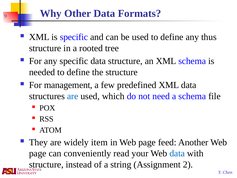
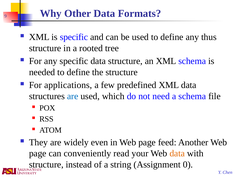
management: management -> applications
item: item -> even
data at (177, 153) colour: blue -> orange
2: 2 -> 0
